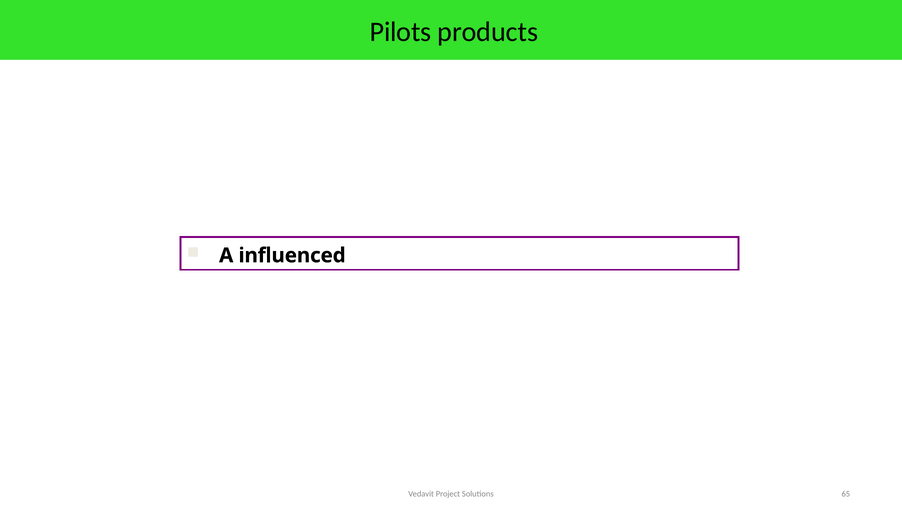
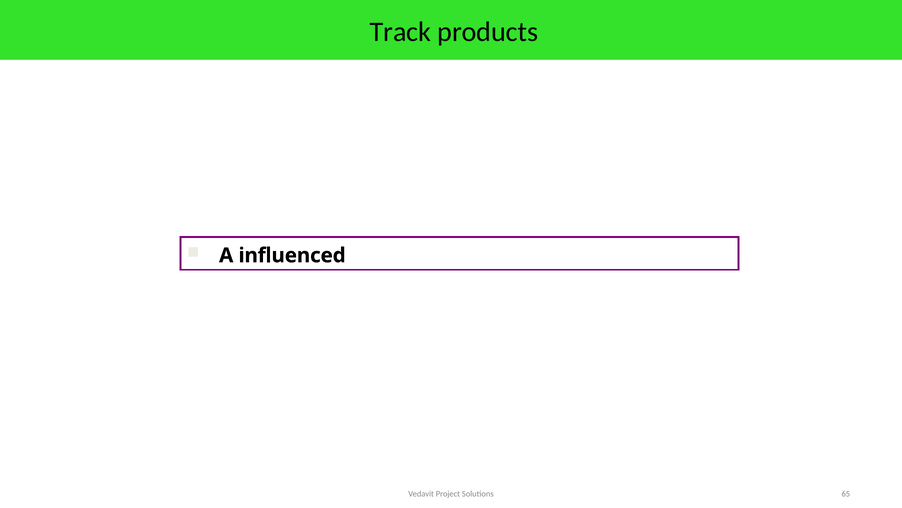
Pilots: Pilots -> Track
